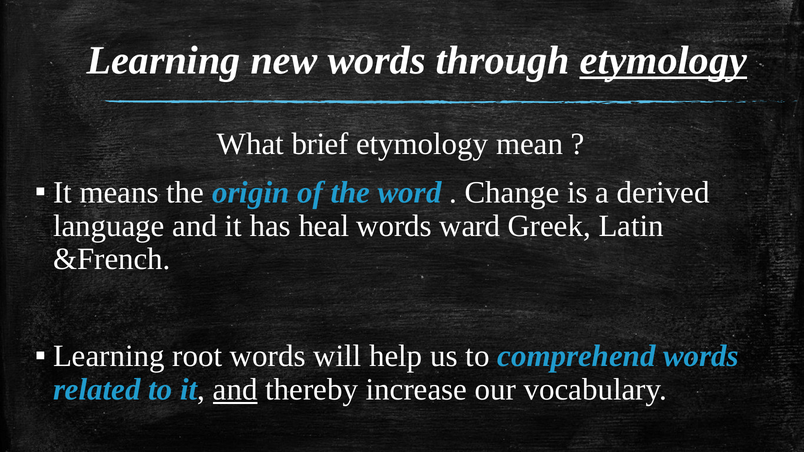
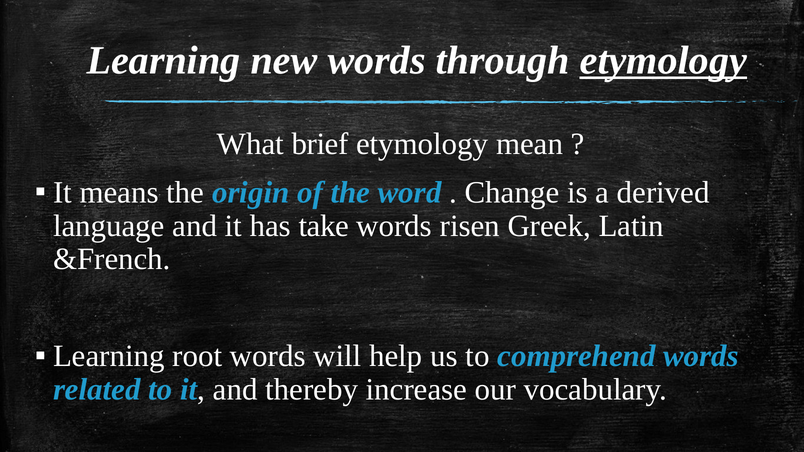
heal: heal -> take
ward: ward -> risen
and at (235, 390) underline: present -> none
